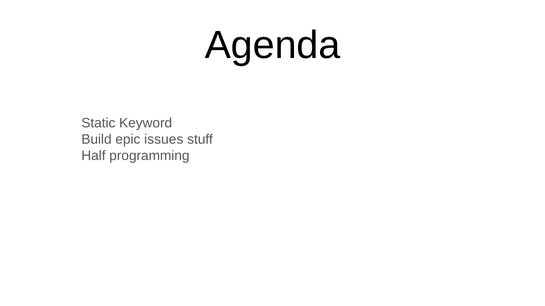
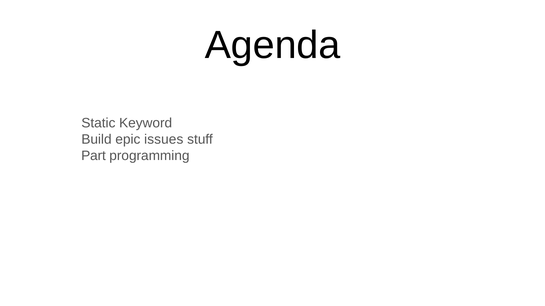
Half: Half -> Part
